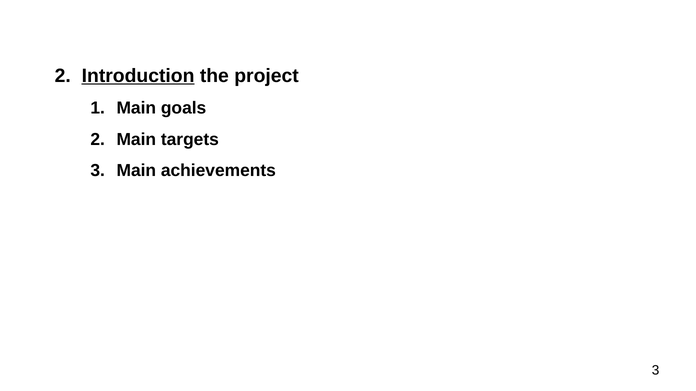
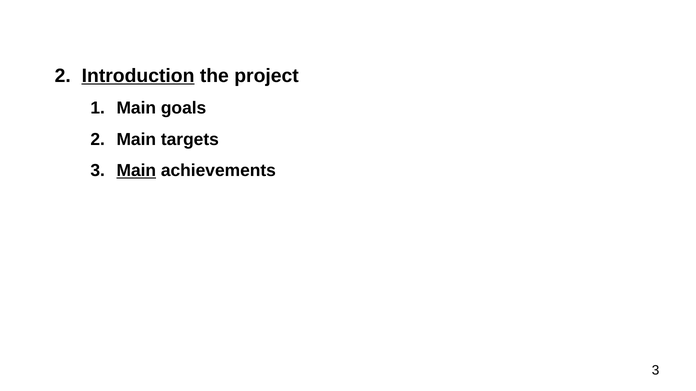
Main at (136, 171) underline: none -> present
